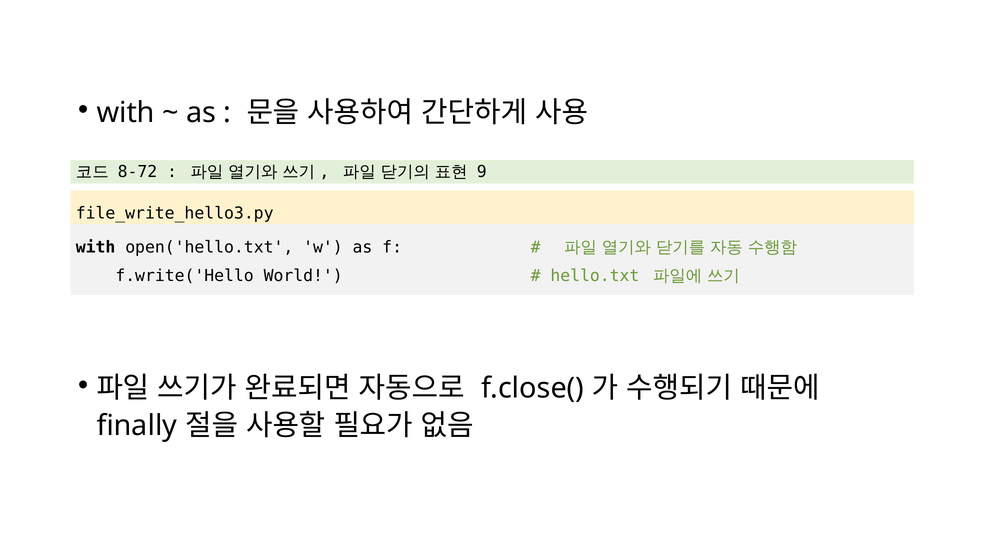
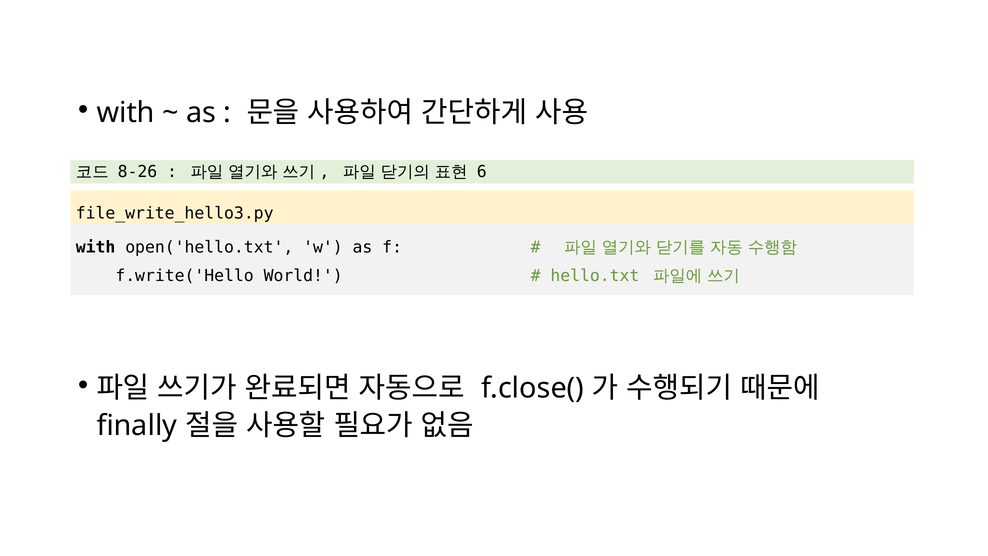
8-72: 8-72 -> 8-26
9: 9 -> 6
